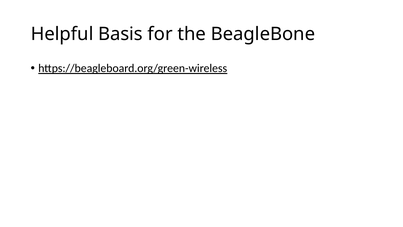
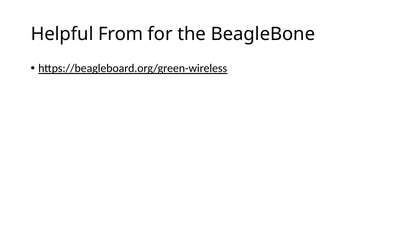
Basis: Basis -> From
